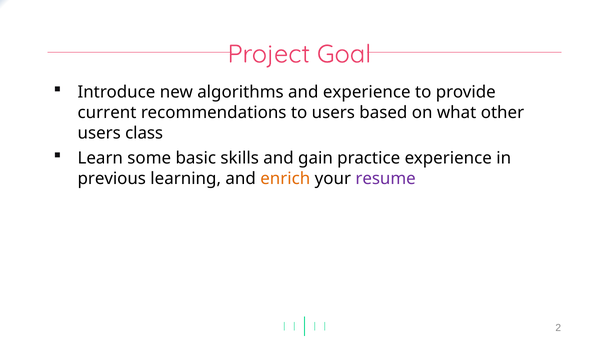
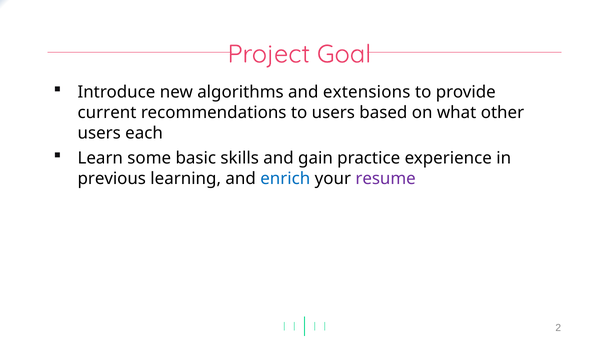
and experience: experience -> extensions
class: class -> each
enrich colour: orange -> blue
